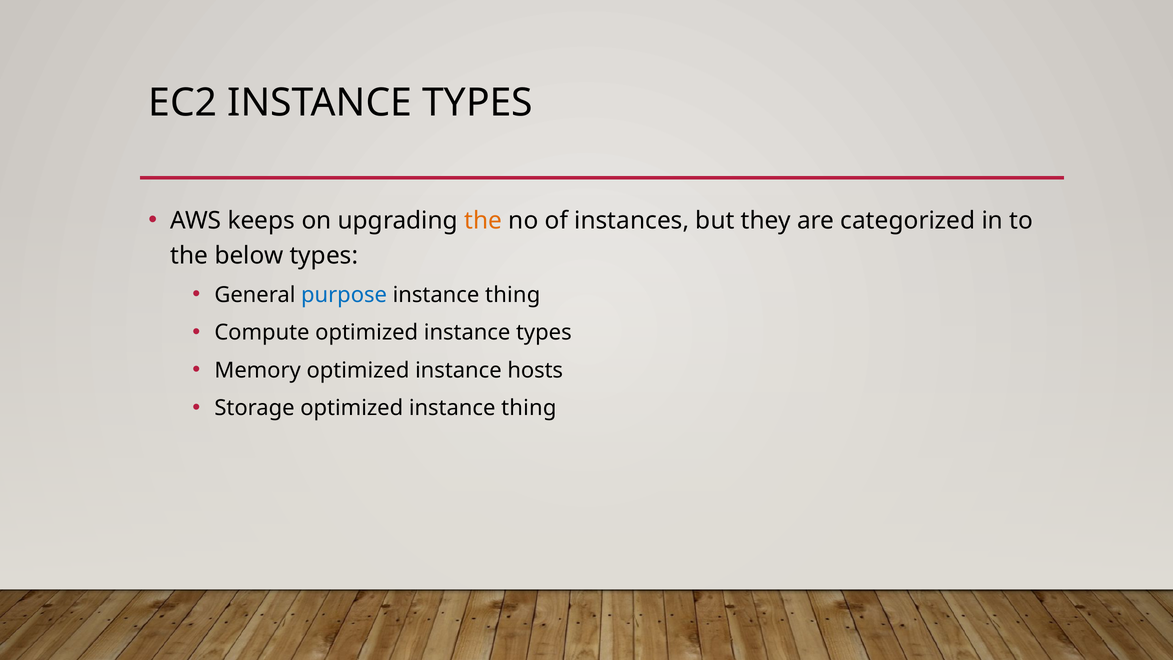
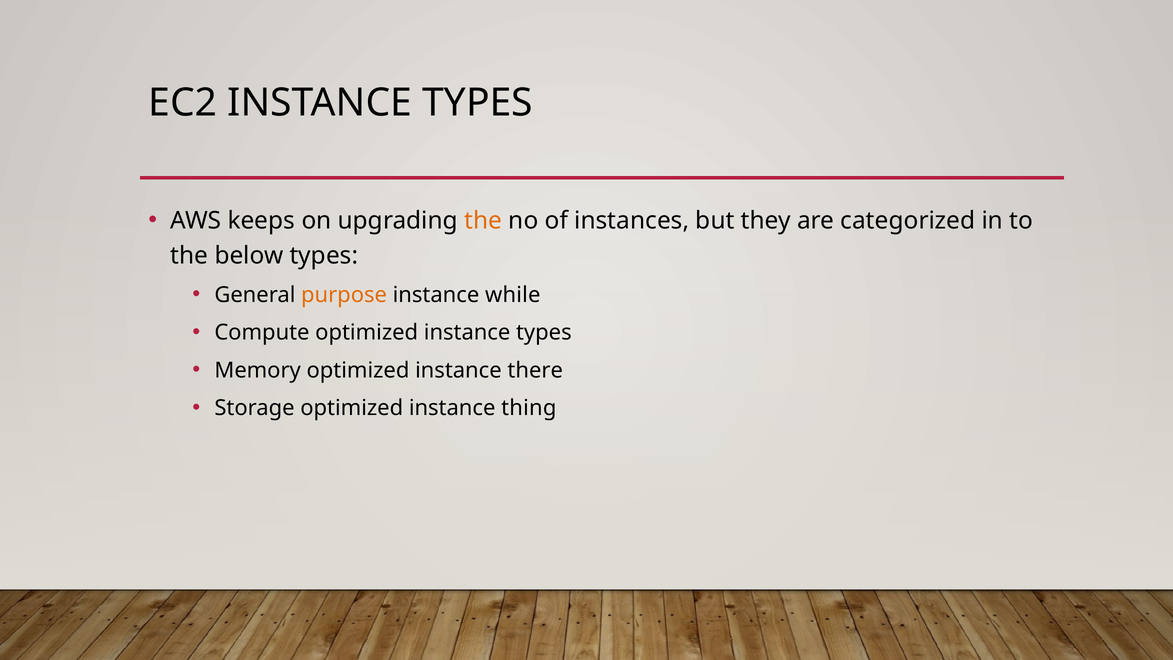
purpose colour: blue -> orange
thing at (513, 295): thing -> while
hosts: hosts -> there
